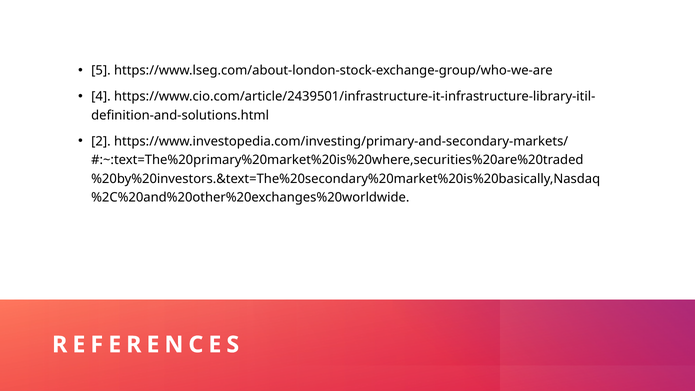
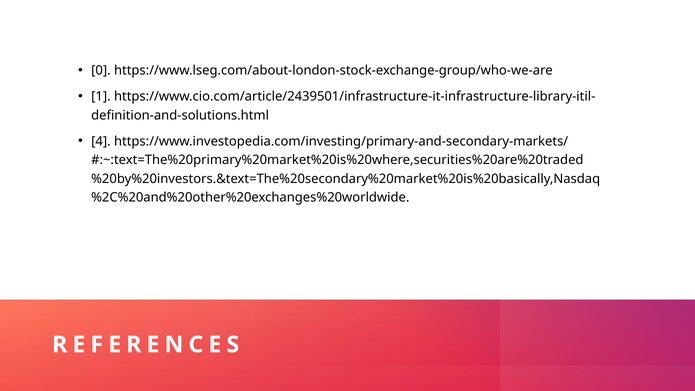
5: 5 -> 0
4: 4 -> 1
2: 2 -> 4
